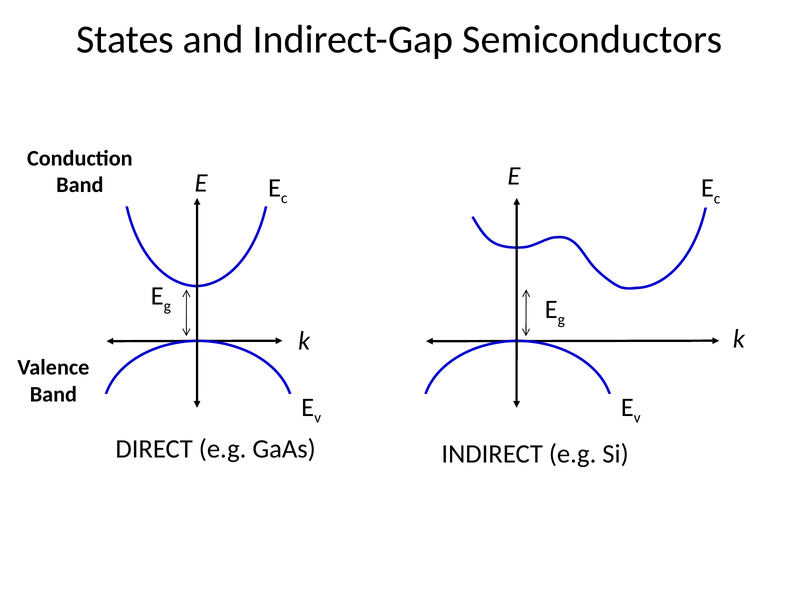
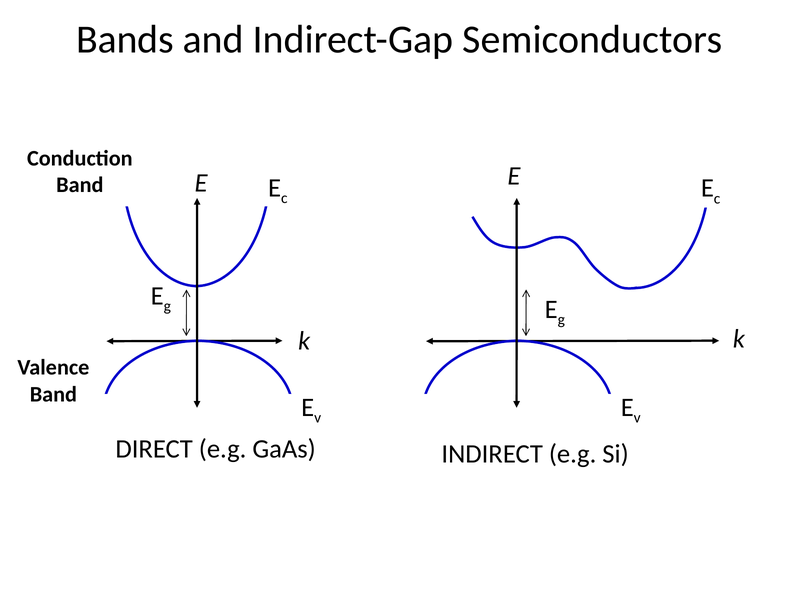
States: States -> Bands
